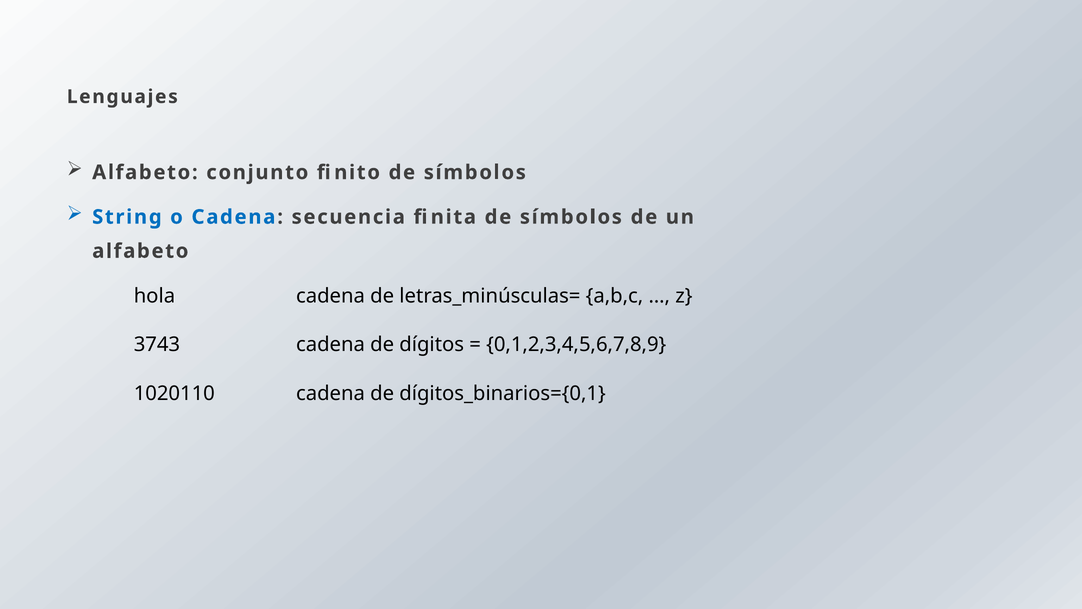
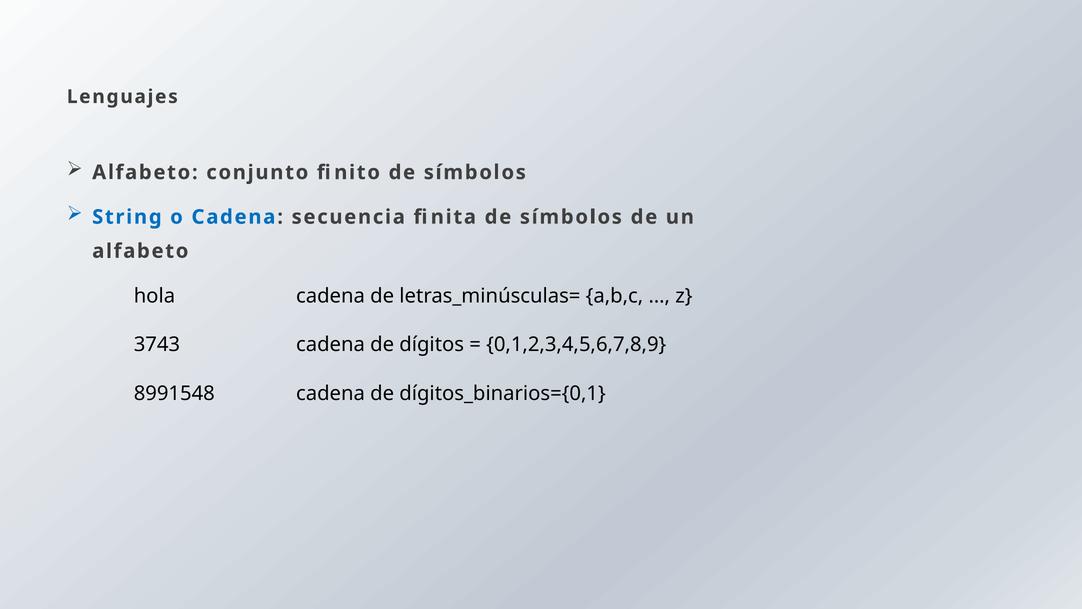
1020110: 1020110 -> 8991548
